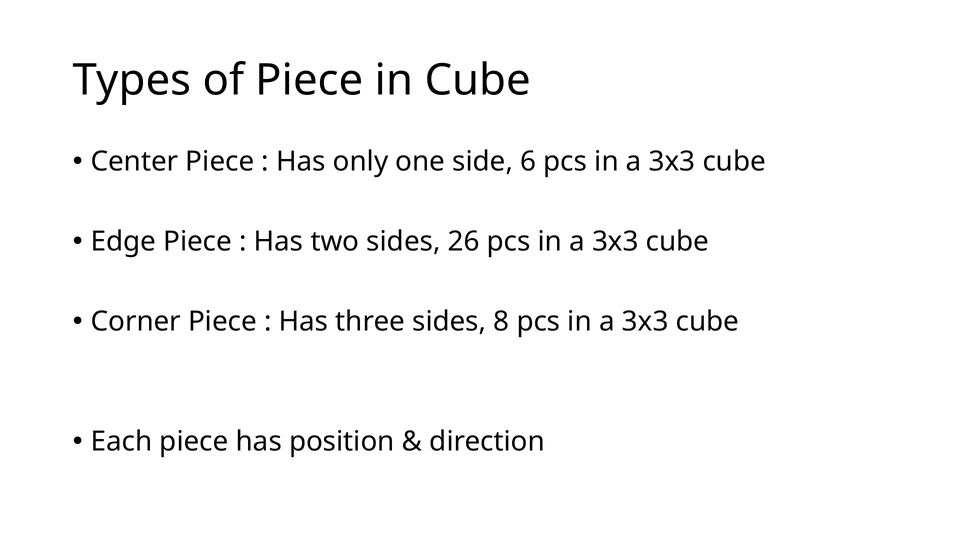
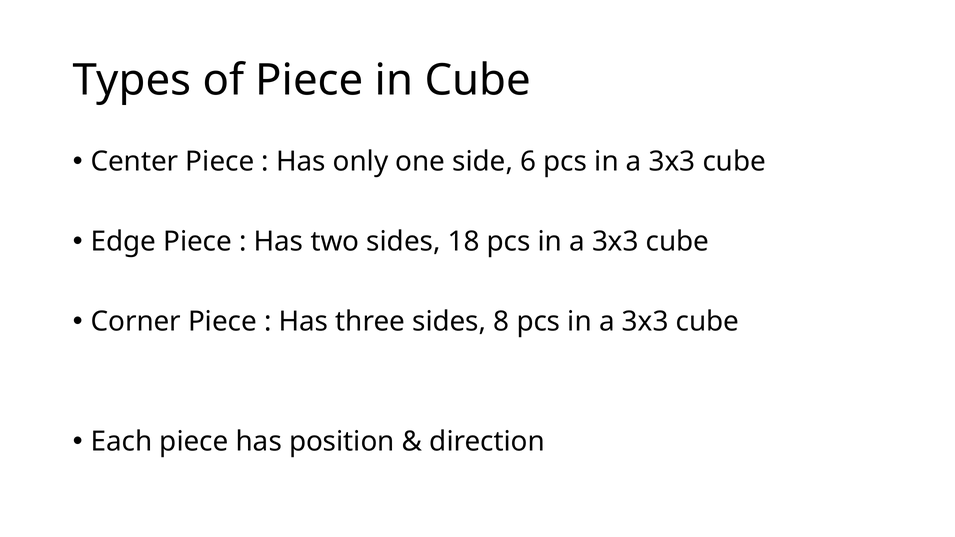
26: 26 -> 18
